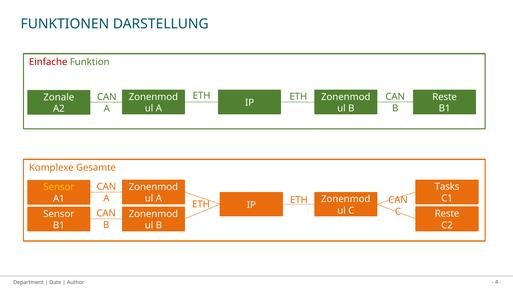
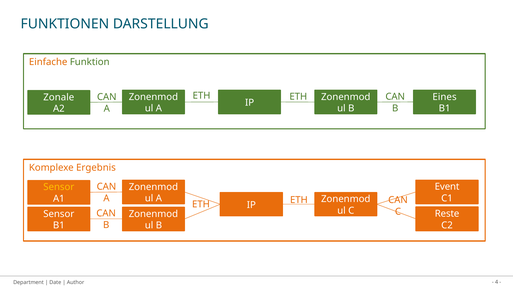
Einfache colour: red -> orange
Reste at (445, 97): Reste -> Eines
Gesamte: Gesamte -> Ergebnis
Tasks: Tasks -> Event
